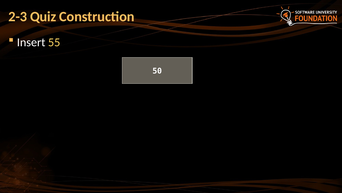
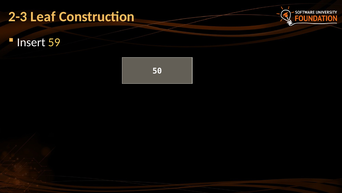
Quiz: Quiz -> Leaf
55: 55 -> 59
